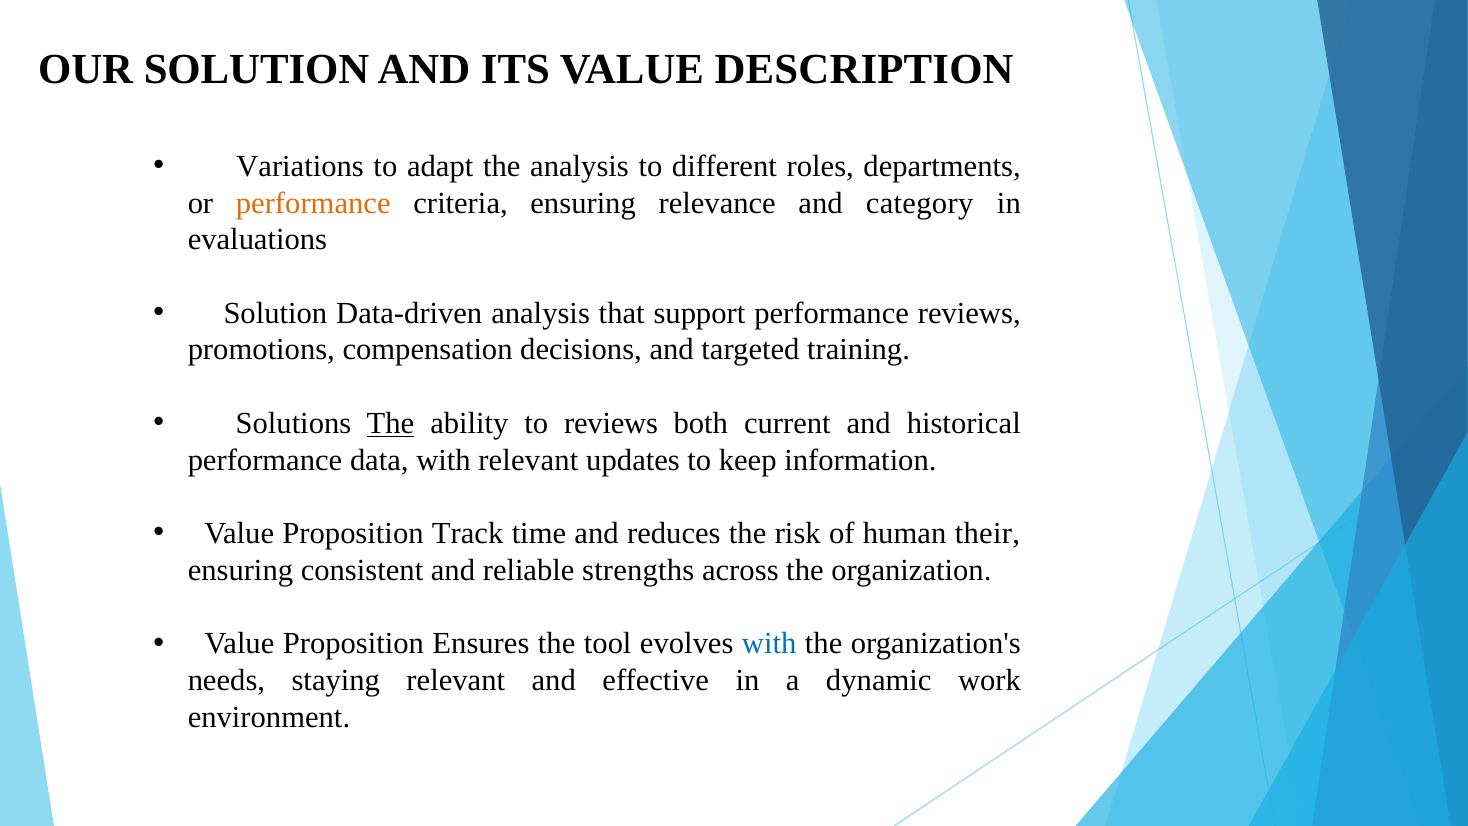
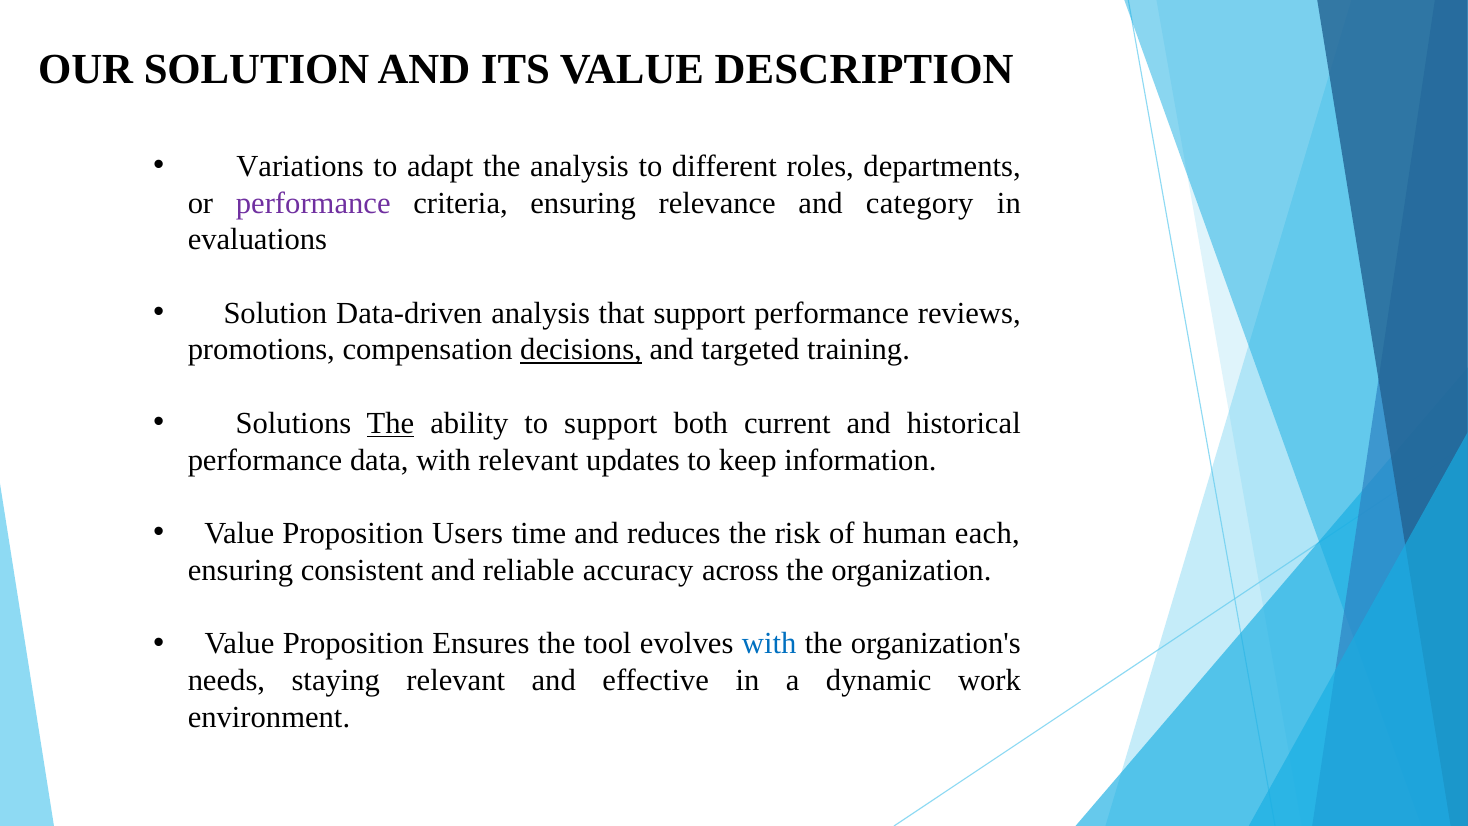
performance at (313, 203) colour: orange -> purple
decisions underline: none -> present
to reviews: reviews -> support
Track: Track -> Users
their: their -> each
strengths: strengths -> accuracy
